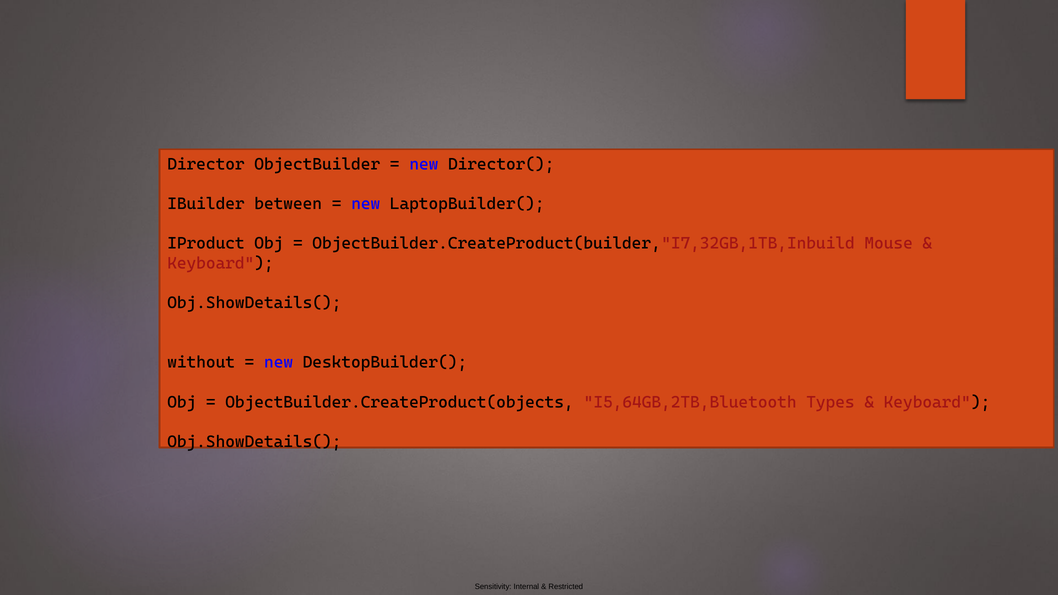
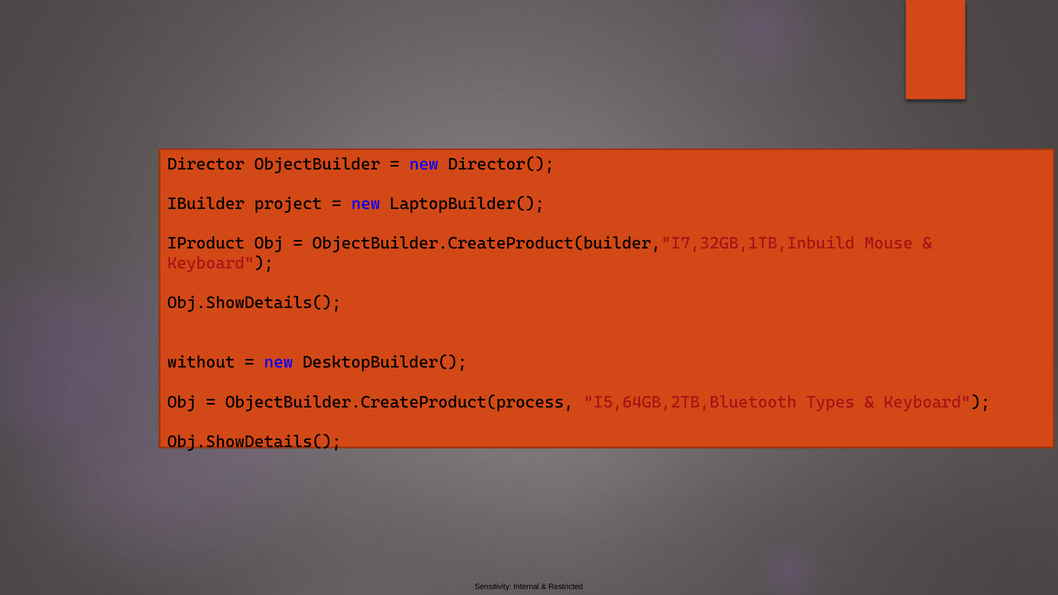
between: between -> project
ObjectBuilder.CreateProduct(objects: ObjectBuilder.CreateProduct(objects -> ObjectBuilder.CreateProduct(process
